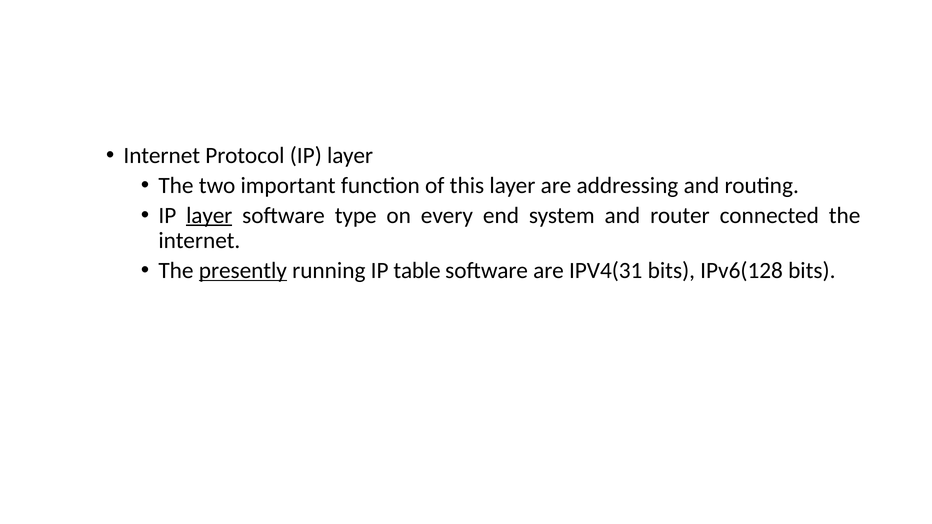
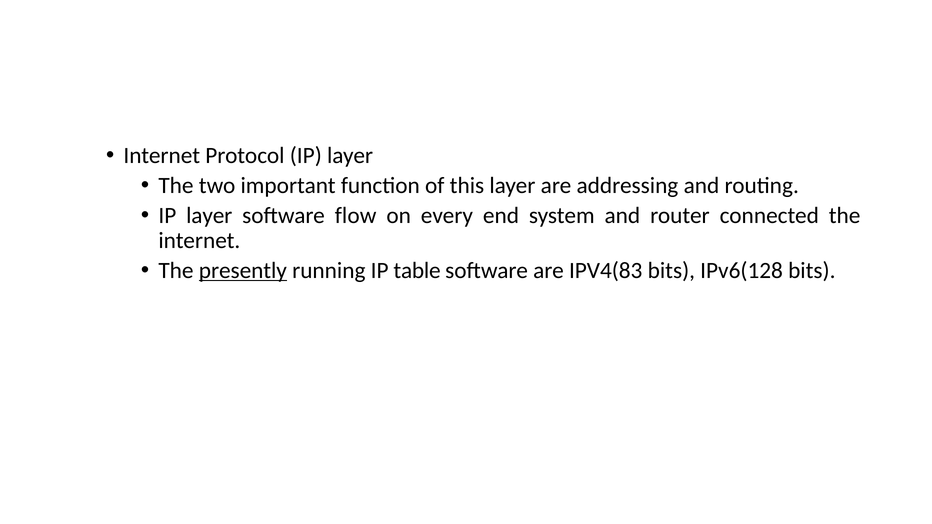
layer at (209, 215) underline: present -> none
type: type -> flow
IPV4(31: IPV4(31 -> IPV4(83
